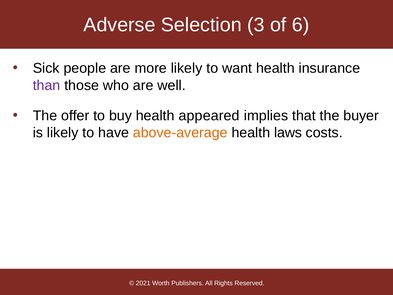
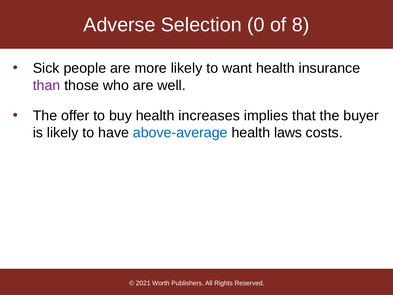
3: 3 -> 0
6: 6 -> 8
appeared: appeared -> increases
above-average colour: orange -> blue
